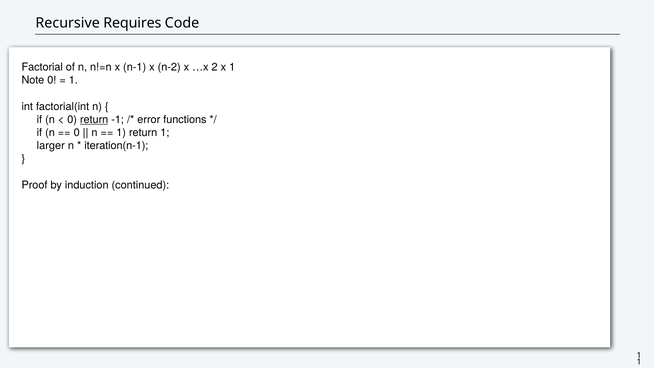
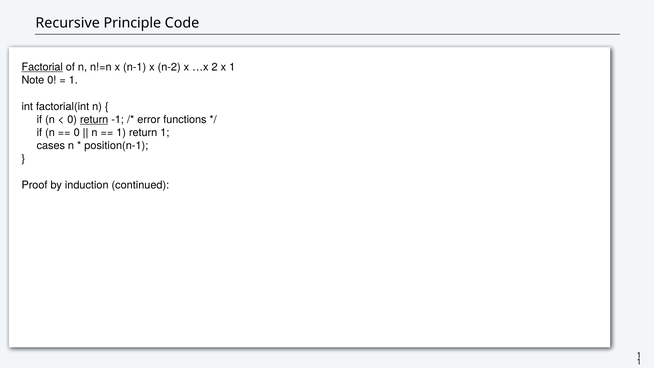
Requires: Requires -> Principle
Factorial underline: none -> present
larger: larger -> cases
iteration(n-1: iteration(n-1 -> position(n-1
